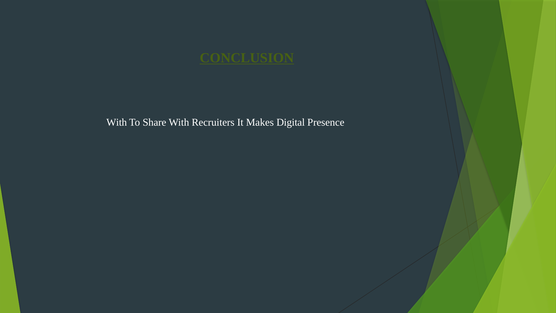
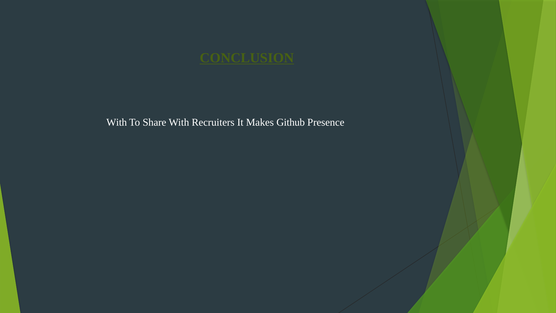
Digital: Digital -> Github
